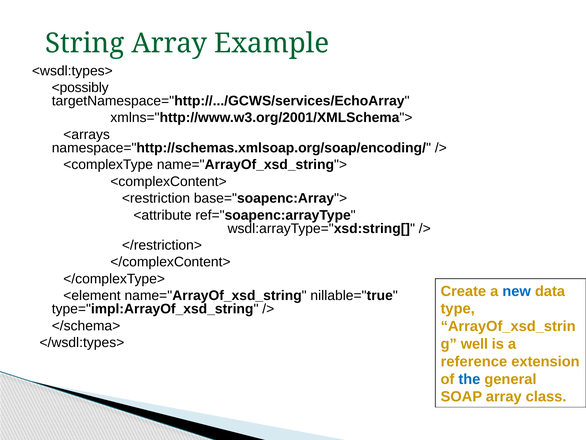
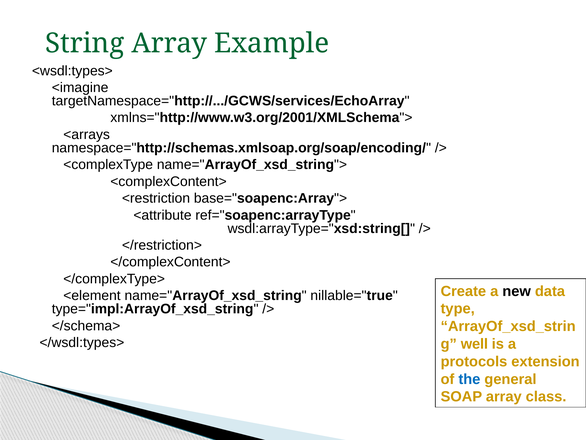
<possibly: <possibly -> <imagine
new colour: blue -> black
reference: reference -> protocols
